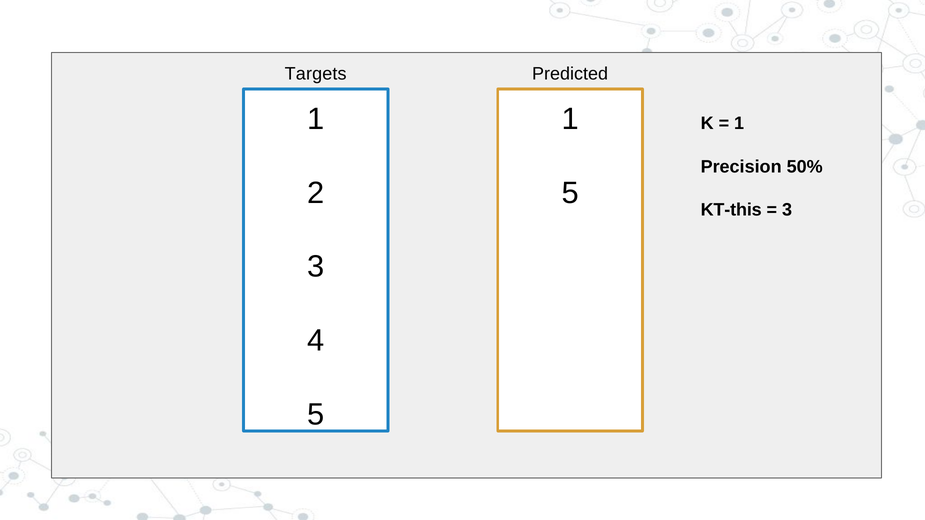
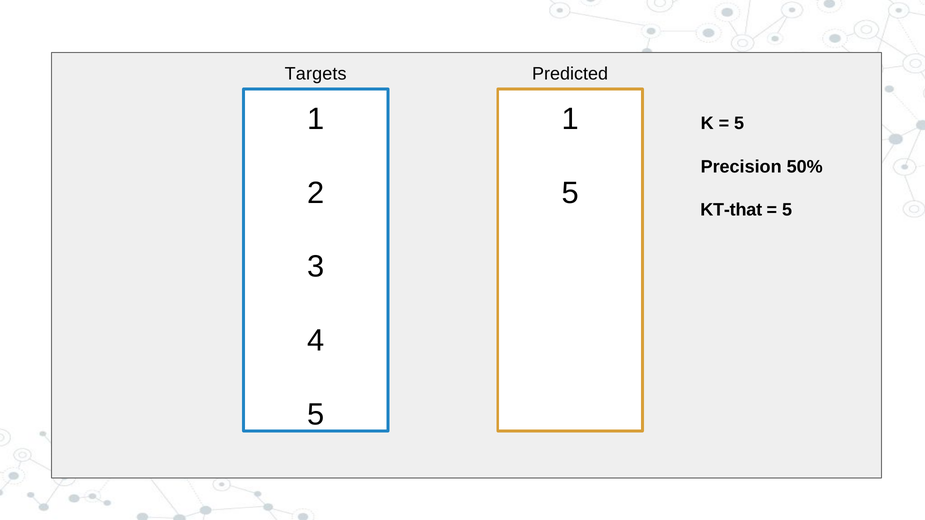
1 at (739, 124): 1 -> 5
KT-this: KT-this -> KT-that
3 at (787, 210): 3 -> 5
